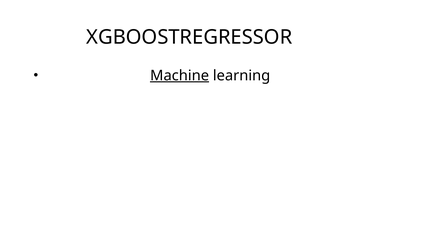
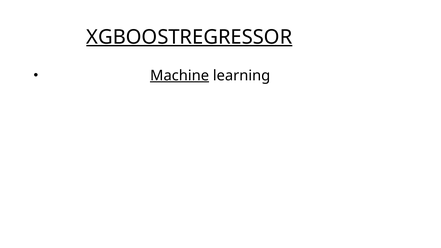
XGBOOSTREGRESSOR underline: none -> present
